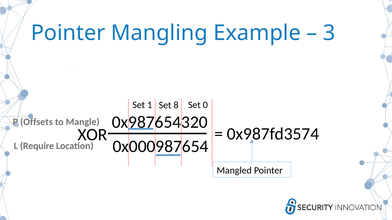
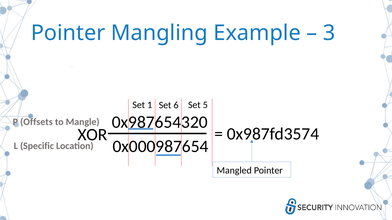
8: 8 -> 6
0: 0 -> 5
Require: Require -> Specific
